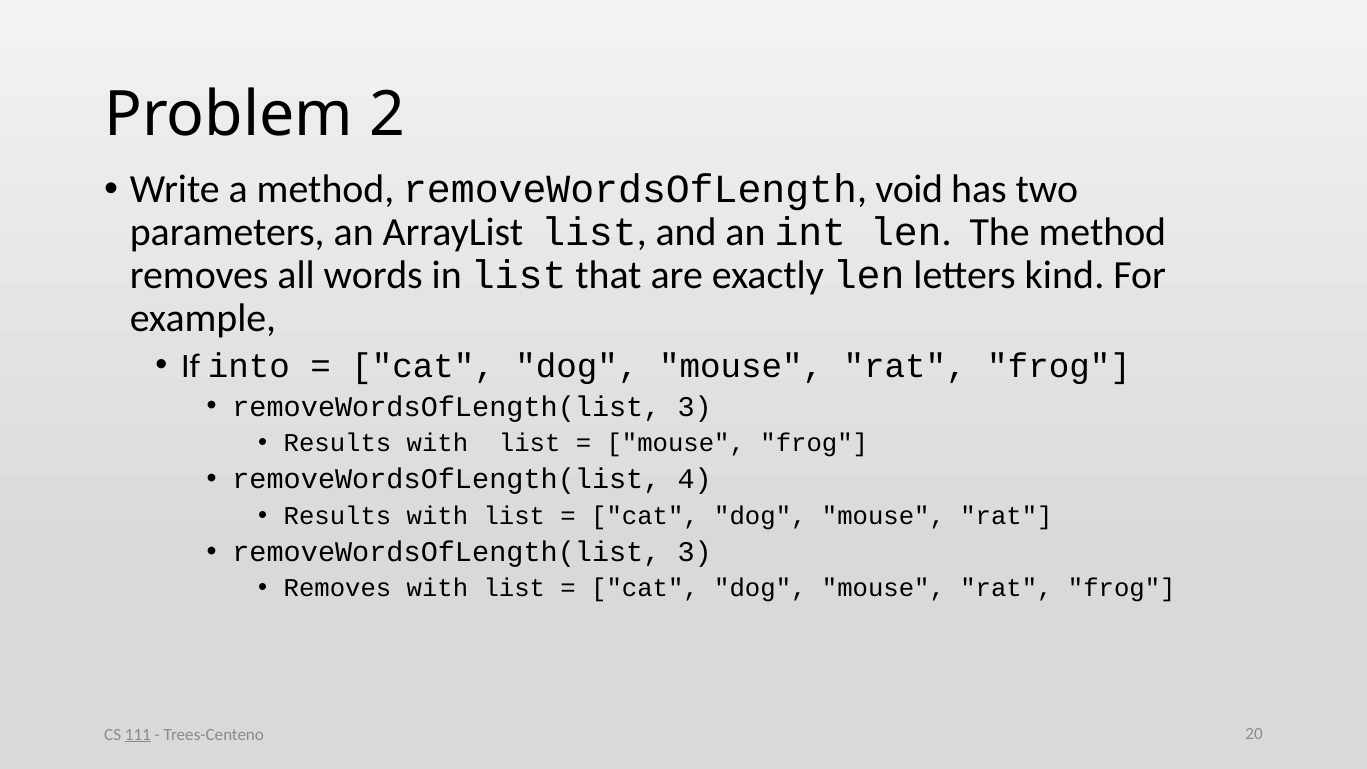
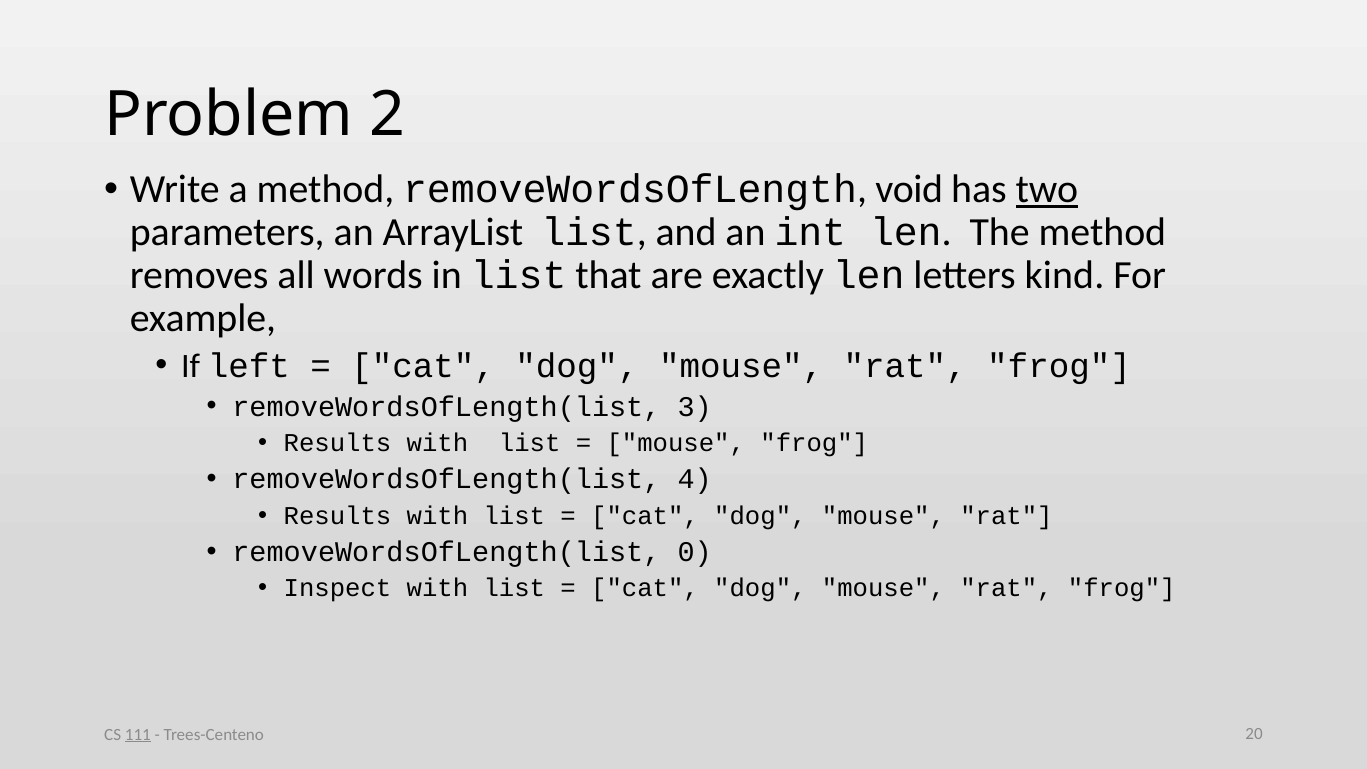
two underline: none -> present
into: into -> left
3 at (695, 552): 3 -> 0
Removes at (337, 588): Removes -> Inspect
